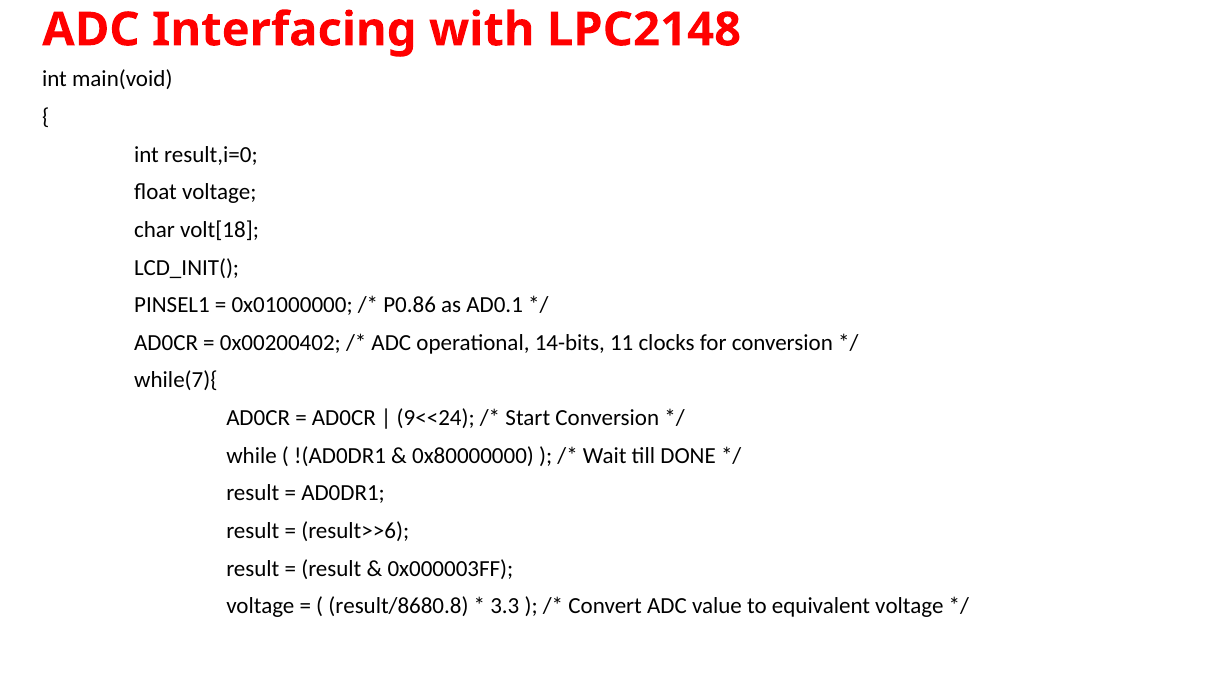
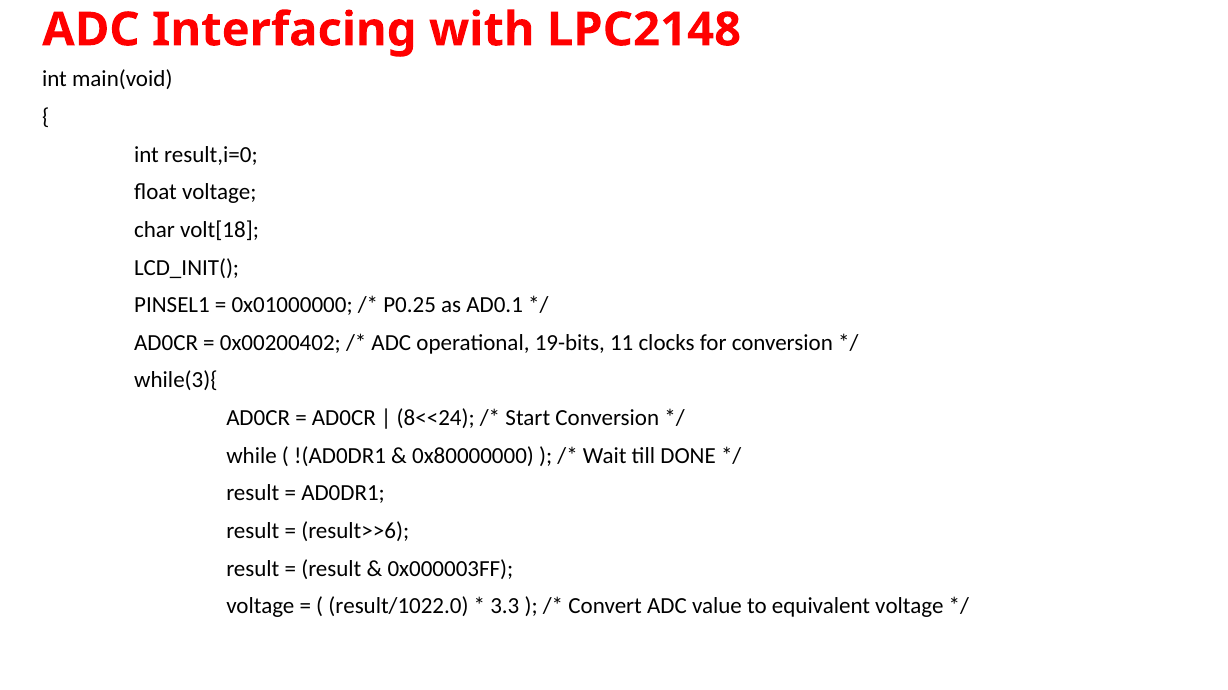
P0.86: P0.86 -> P0.25
14-bits: 14-bits -> 19-bits
while(7){: while(7){ -> while(3){
9<<24: 9<<24 -> 8<<24
result/8680.8: result/8680.8 -> result/1022.0
